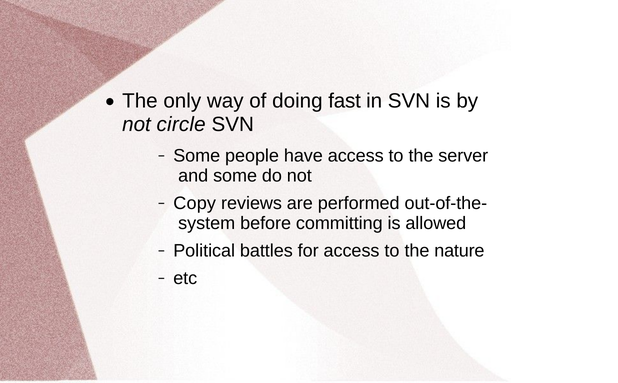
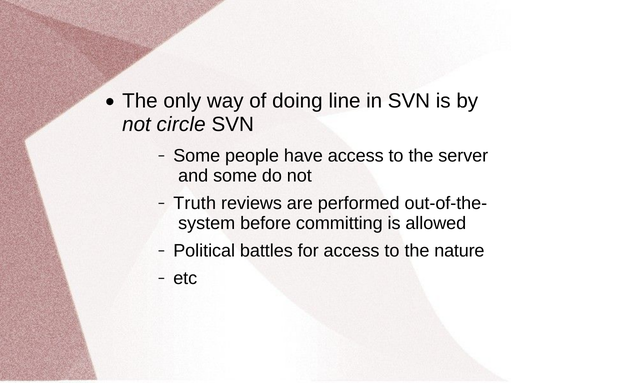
fast: fast -> line
Copy: Copy -> Truth
